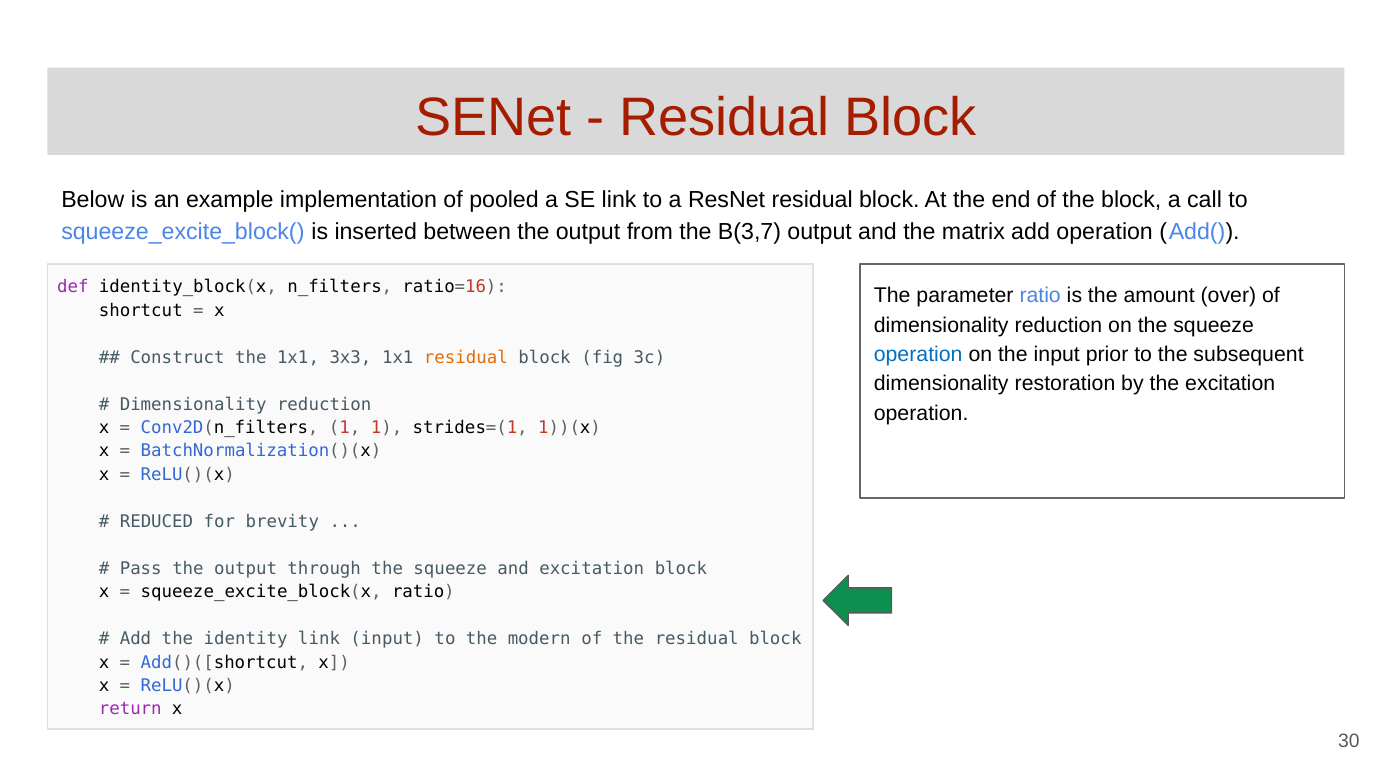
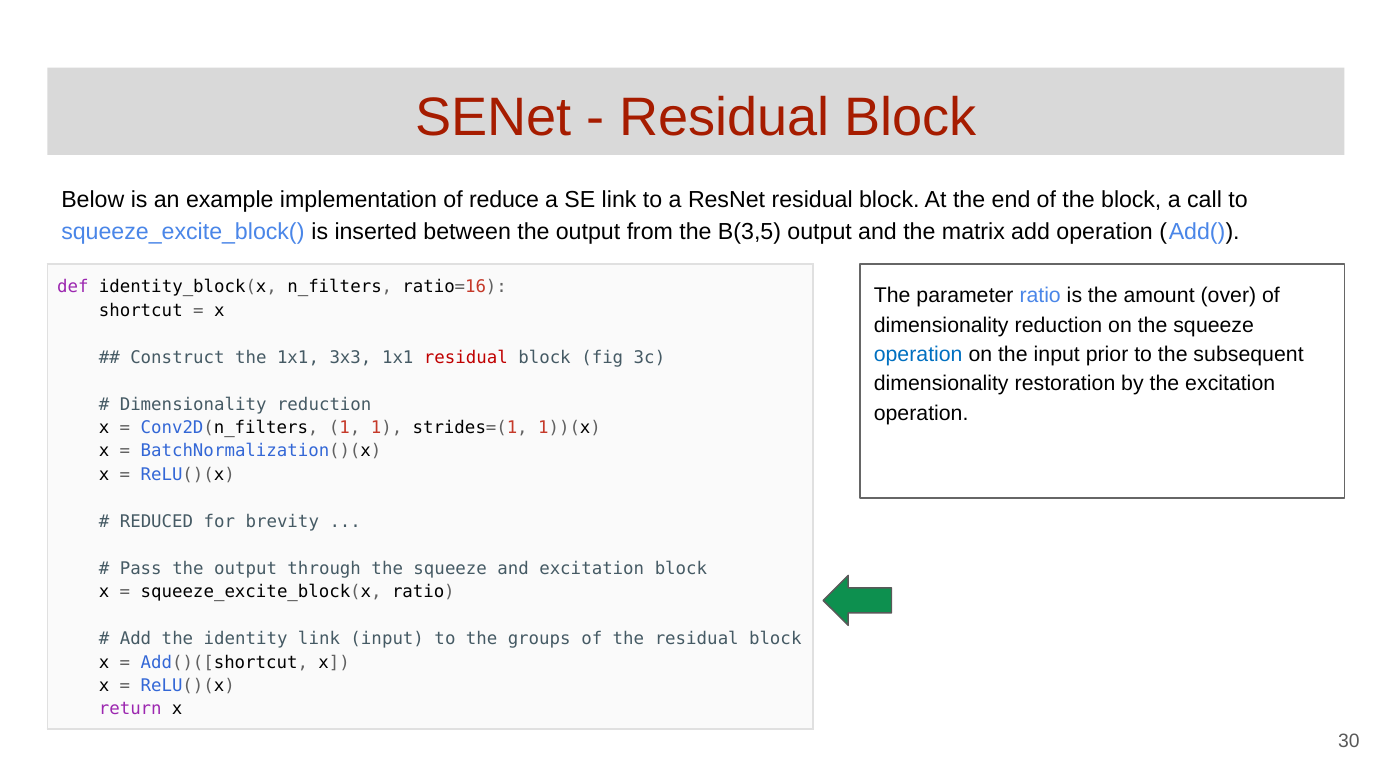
pooled: pooled -> reduce
B(3,7: B(3,7 -> B(3,5
residual at (466, 357) colour: orange -> red
modern: modern -> groups
